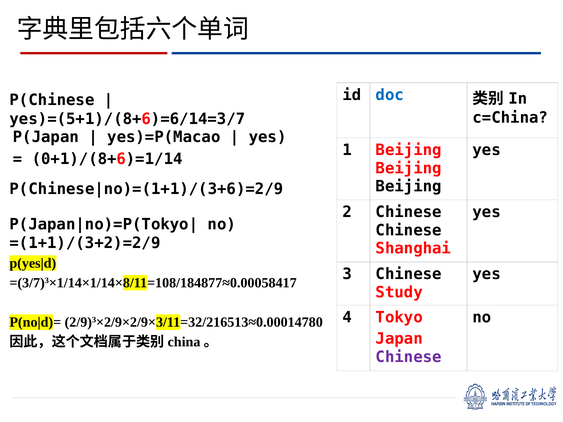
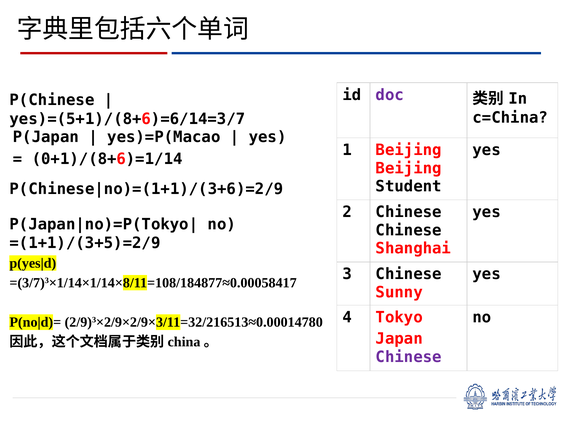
doc colour: blue -> purple
Beijing at (409, 187): Beijing -> Student
=(1+1)/(3+2)=2/9: =(1+1)/(3+2)=2/9 -> =(1+1)/(3+5)=2/9
Study: Study -> Sunny
